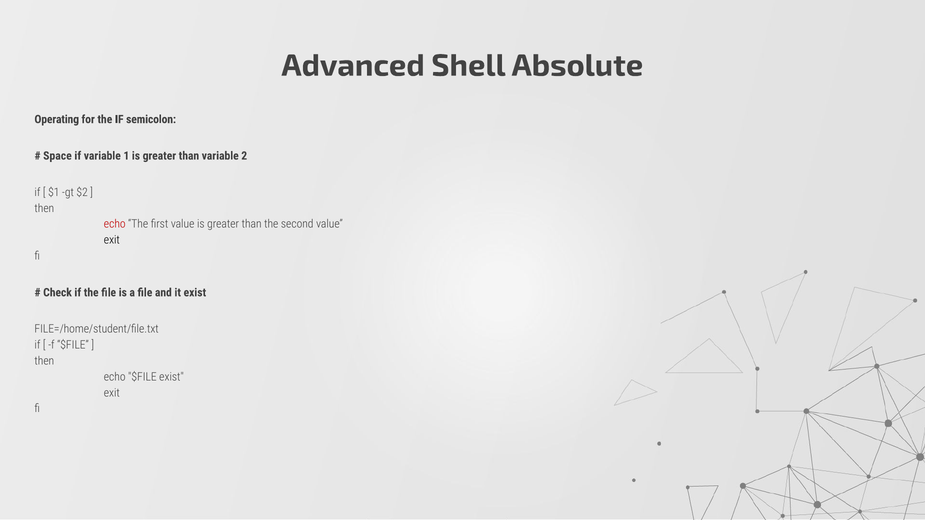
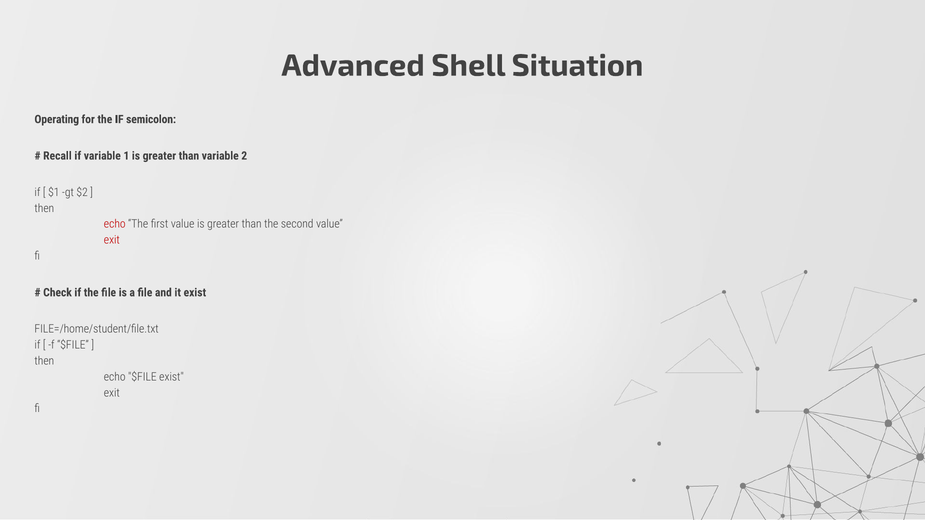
Absolute: Absolute -> Situation
Space: Space -> Recall
exit at (112, 240) colour: black -> red
